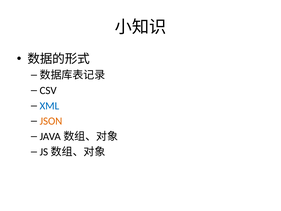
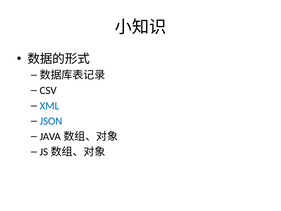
JSON colour: orange -> blue
